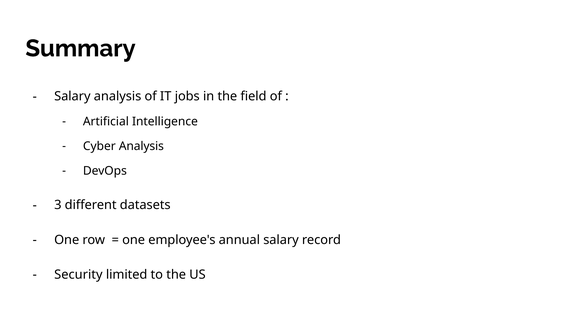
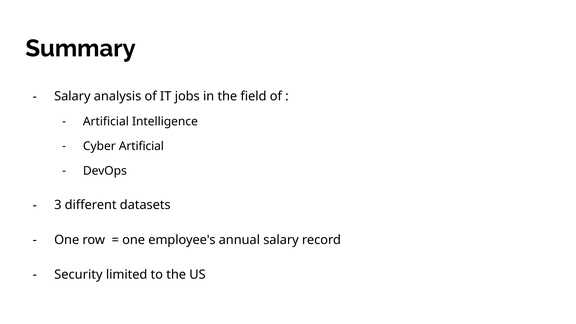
Cyber Analysis: Analysis -> Artificial
